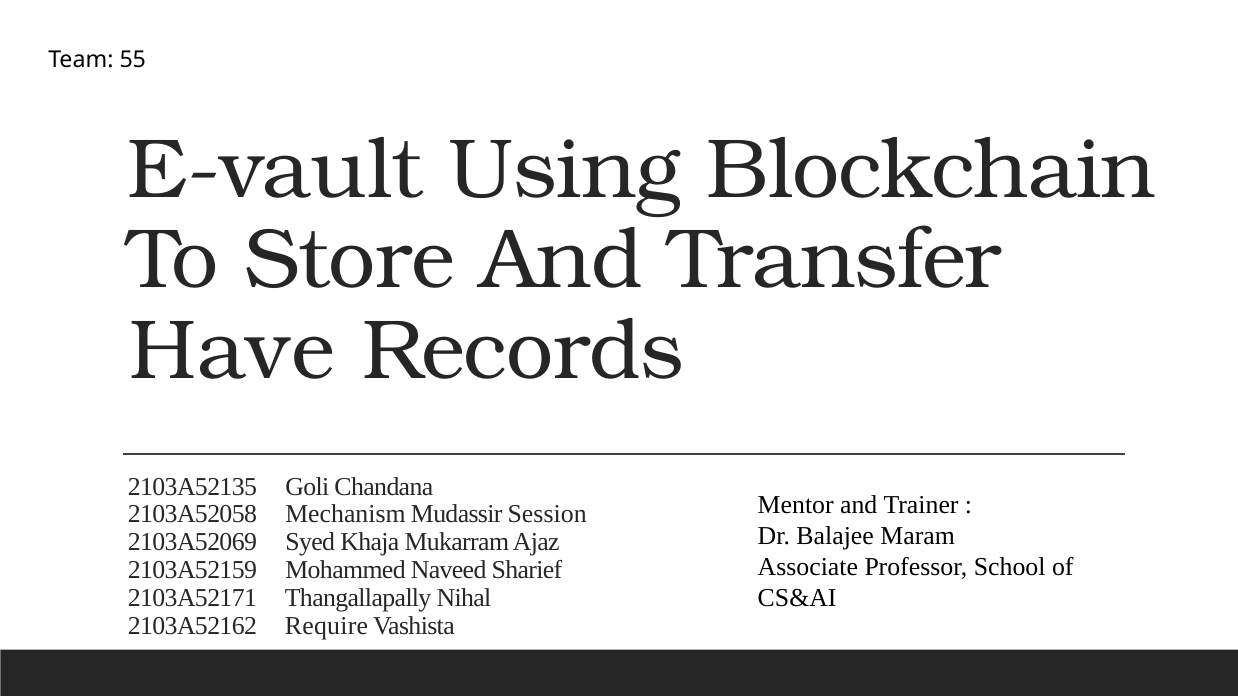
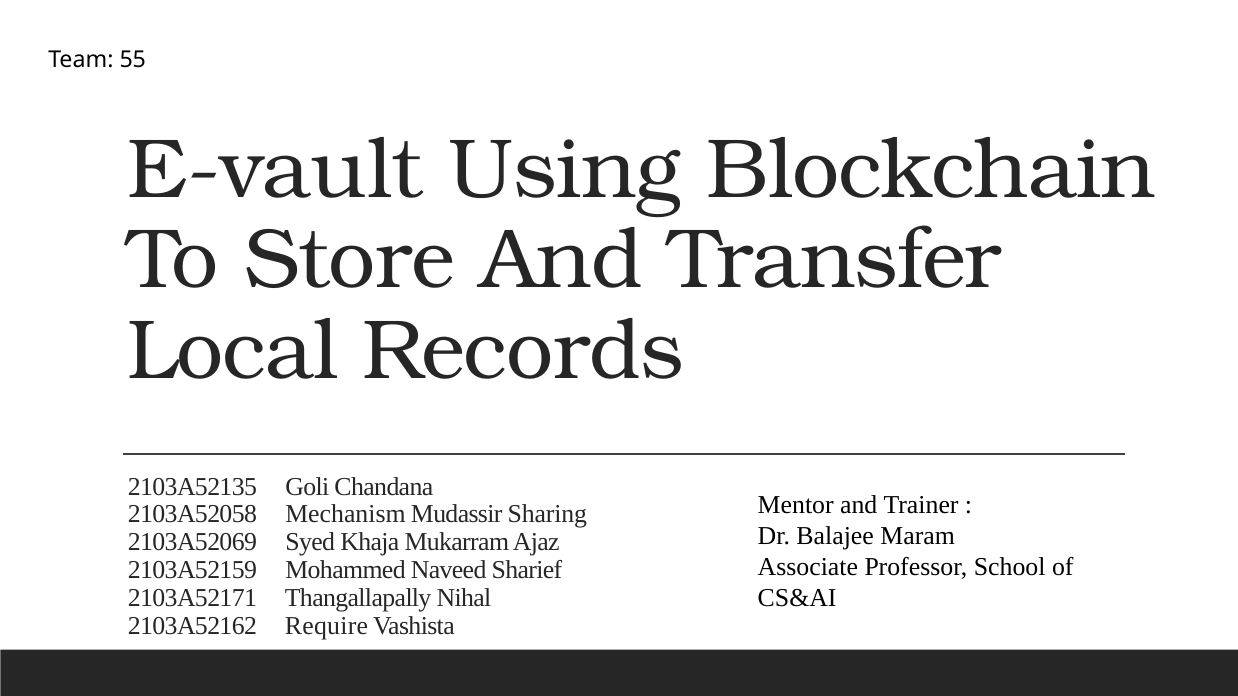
Have: Have -> Local
Session: Session -> Sharing
